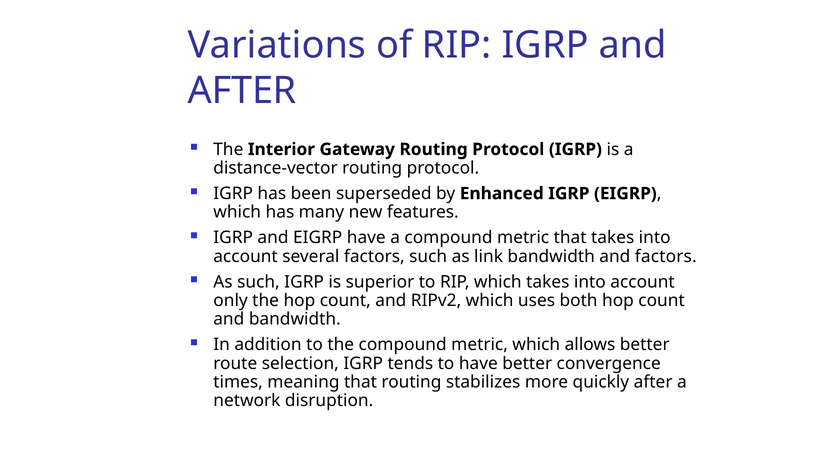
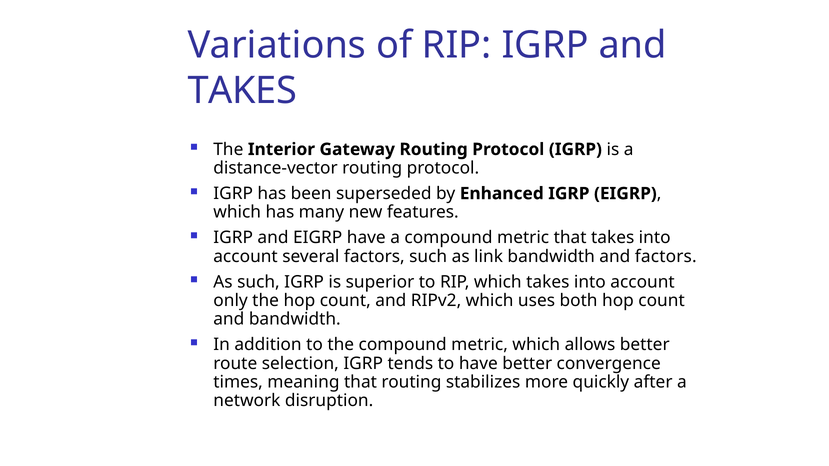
AFTER at (242, 91): AFTER -> TAKES
